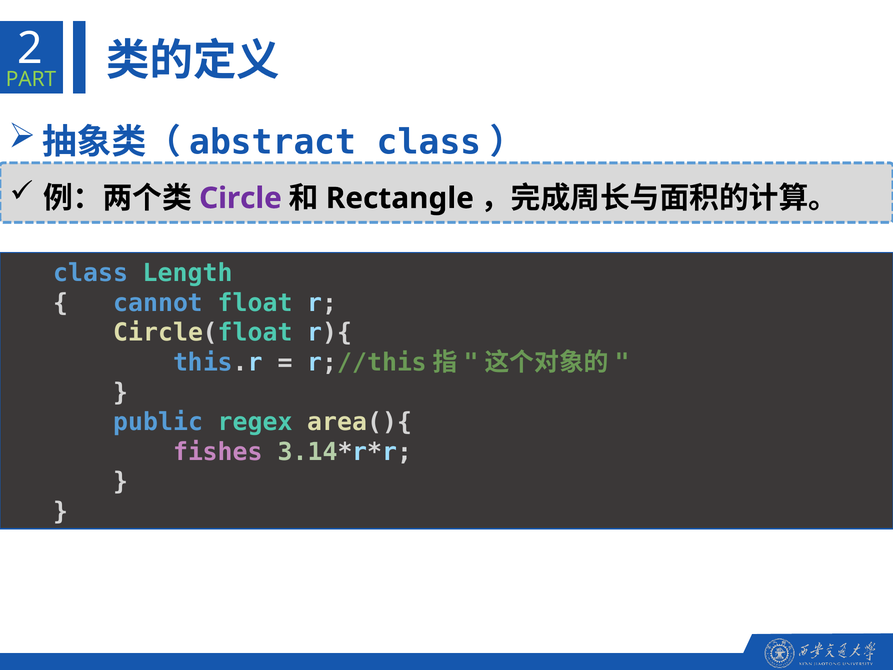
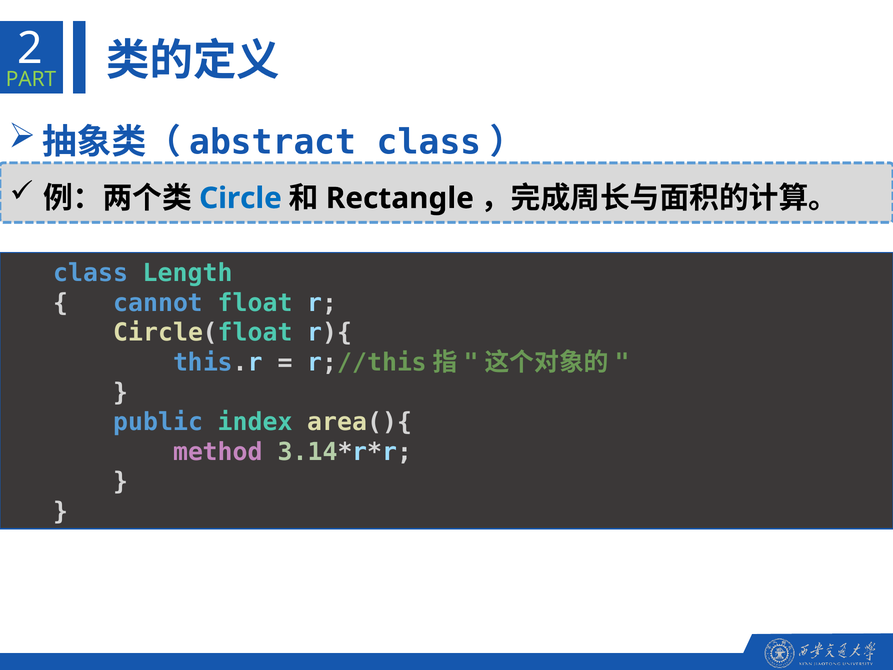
Circle colour: purple -> blue
regex: regex -> index
fishes: fishes -> method
